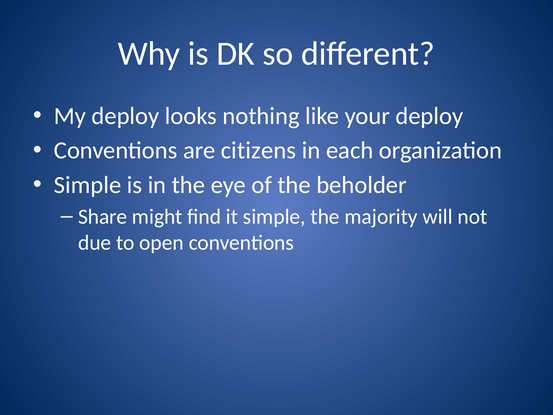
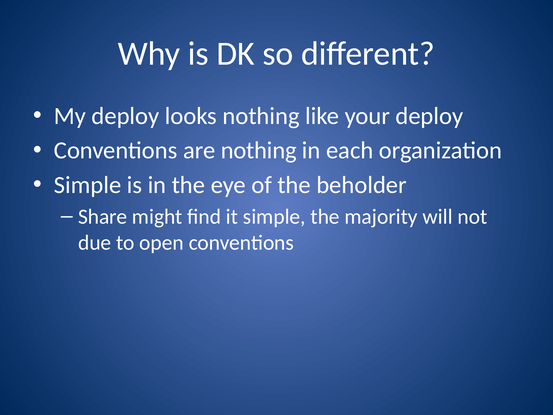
are citizens: citizens -> nothing
